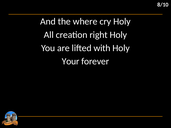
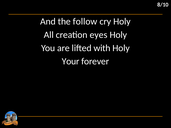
where: where -> follow
right: right -> eyes
